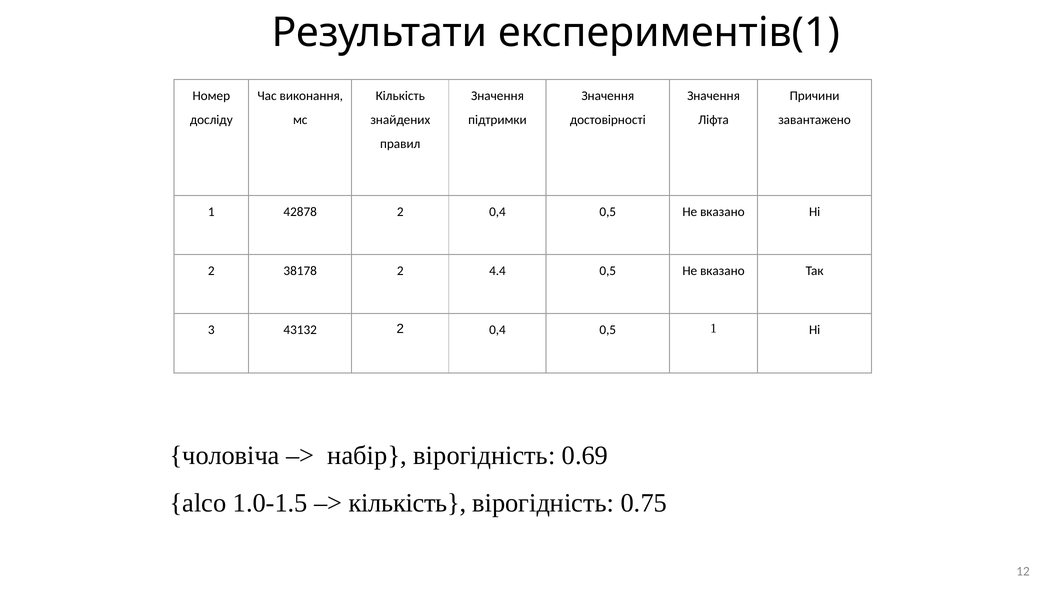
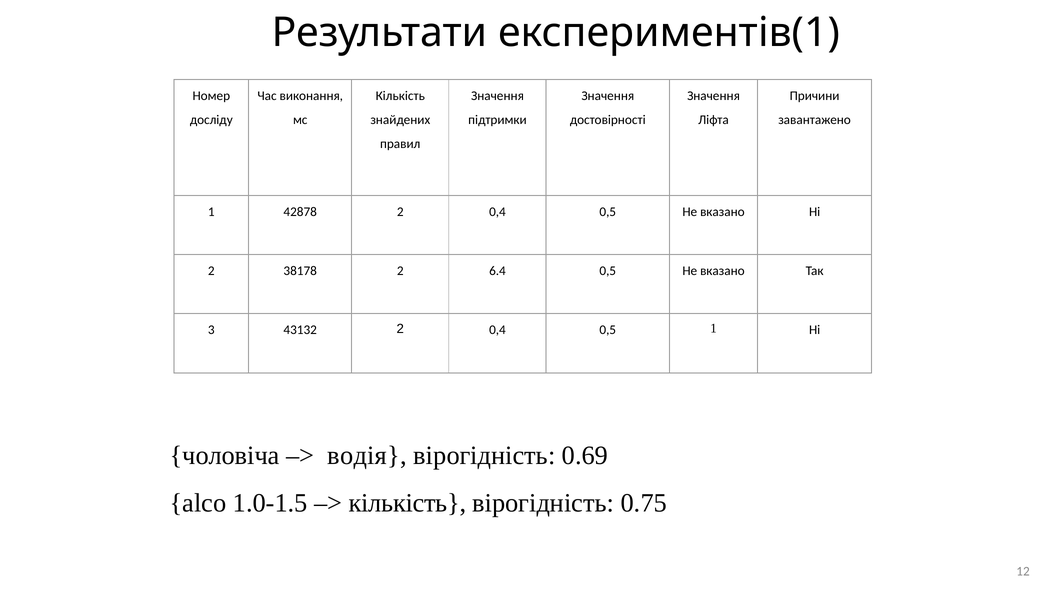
4.4: 4.4 -> 6.4
набір: набір -> водія
